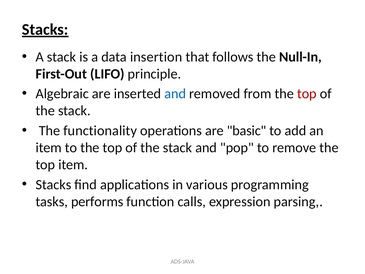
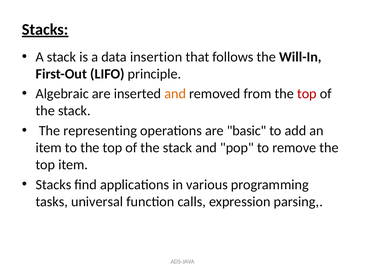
Null-In: Null-In -> Will-In
and at (175, 94) colour: blue -> orange
functionality: functionality -> representing
performs: performs -> universal
